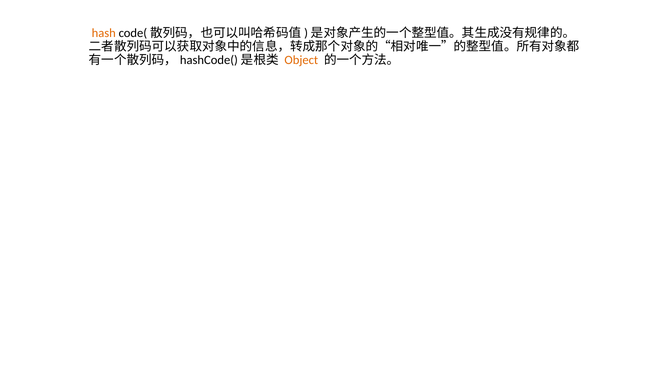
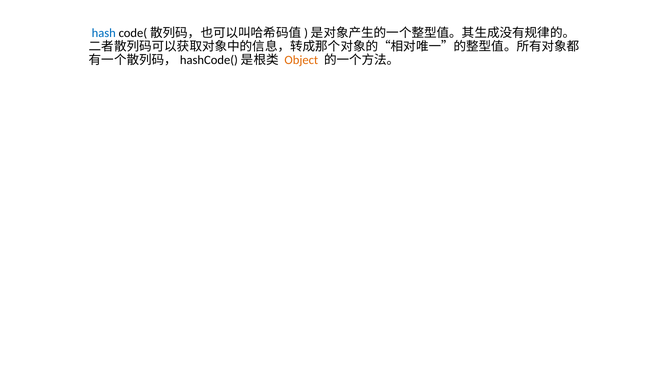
hash colour: orange -> blue
